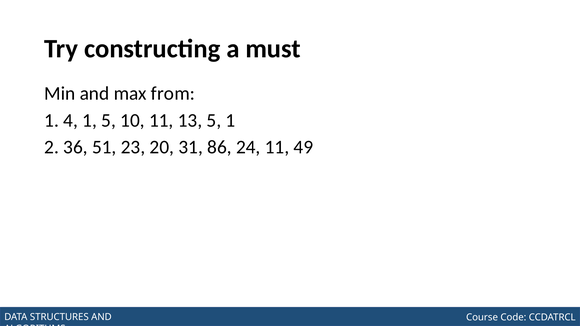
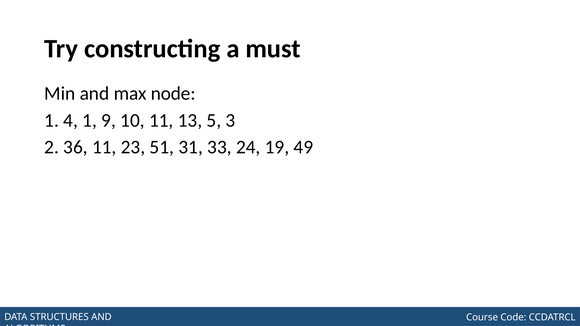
from: from -> node
1 5: 5 -> 9
5 1: 1 -> 3
36 51: 51 -> 11
20: 20 -> 51
86: 86 -> 33
24 11: 11 -> 19
